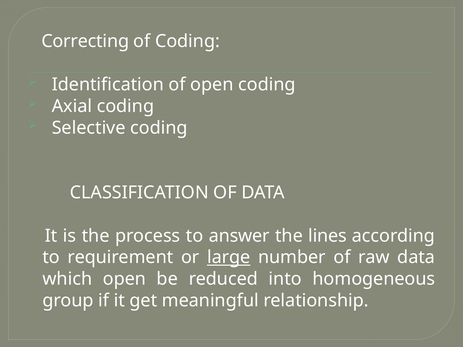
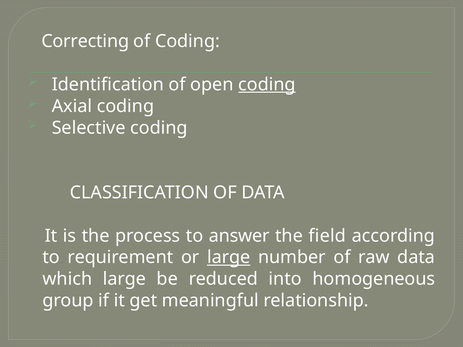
coding at (267, 85) underline: none -> present
lines: lines -> field
which open: open -> large
